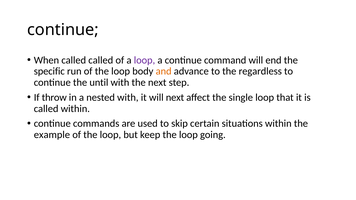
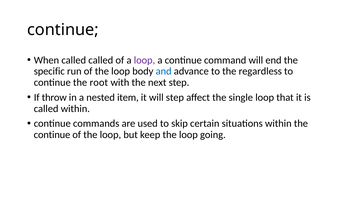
and colour: orange -> blue
until: until -> root
nested with: with -> item
will next: next -> step
example at (52, 135): example -> continue
